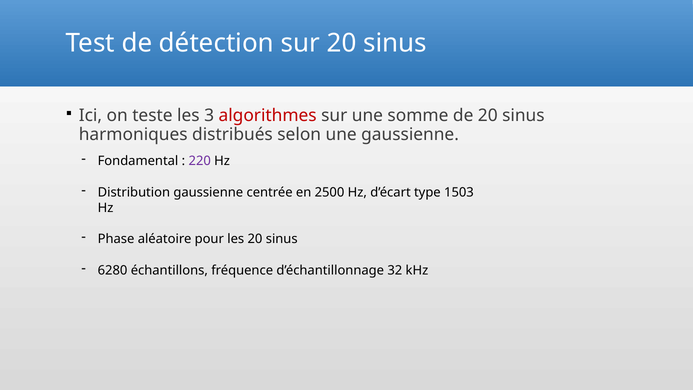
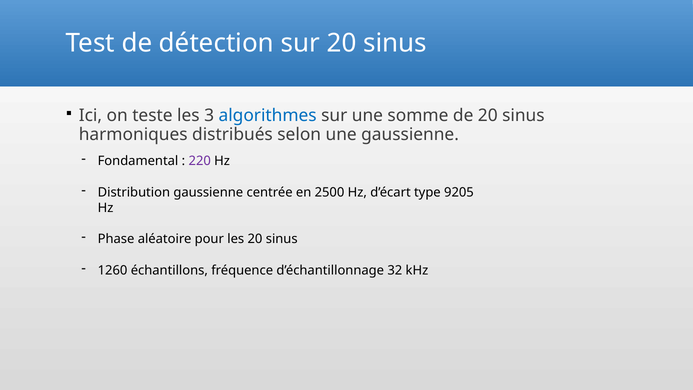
algorithmes colour: red -> blue
1503: 1503 -> 9205
6280: 6280 -> 1260
